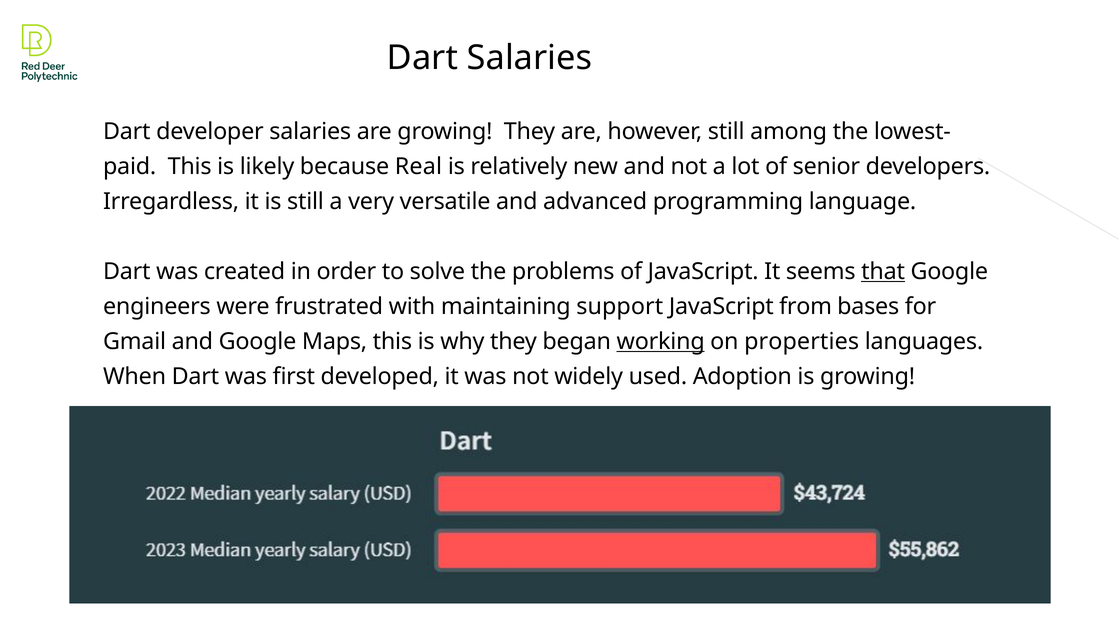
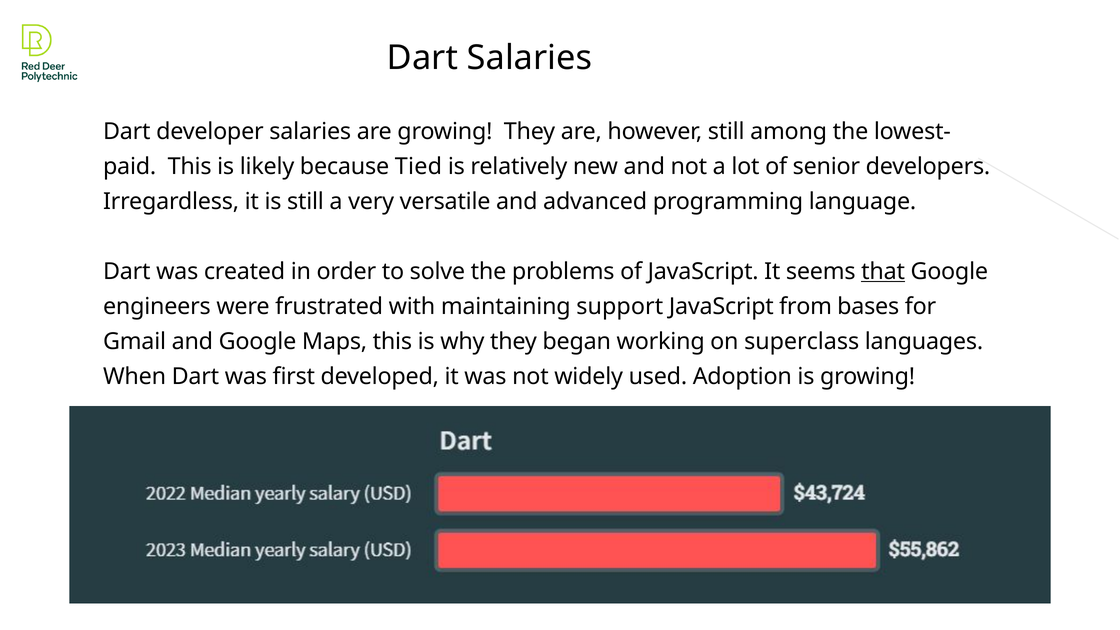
Real: Real -> Tied
working underline: present -> none
properties: properties -> superclass
